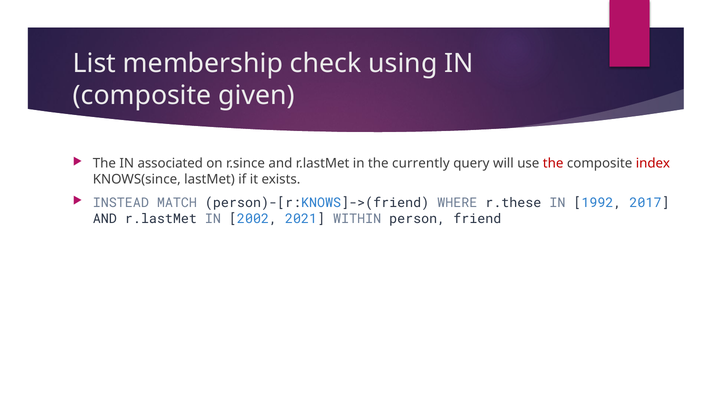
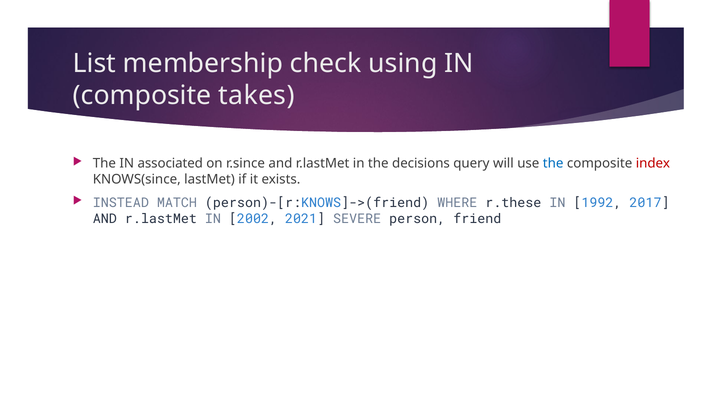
given: given -> takes
currently: currently -> decisions
the at (553, 164) colour: red -> blue
WITHIN: WITHIN -> SEVERE
